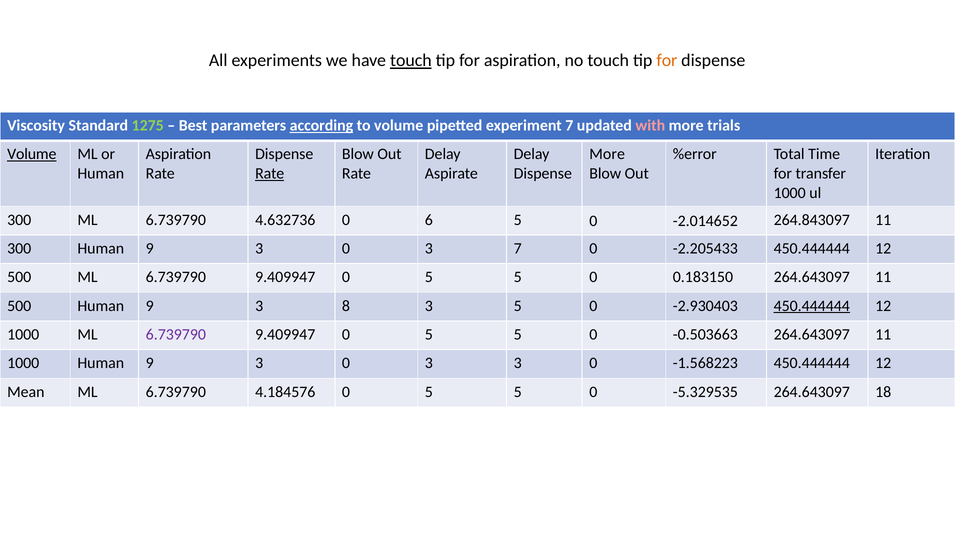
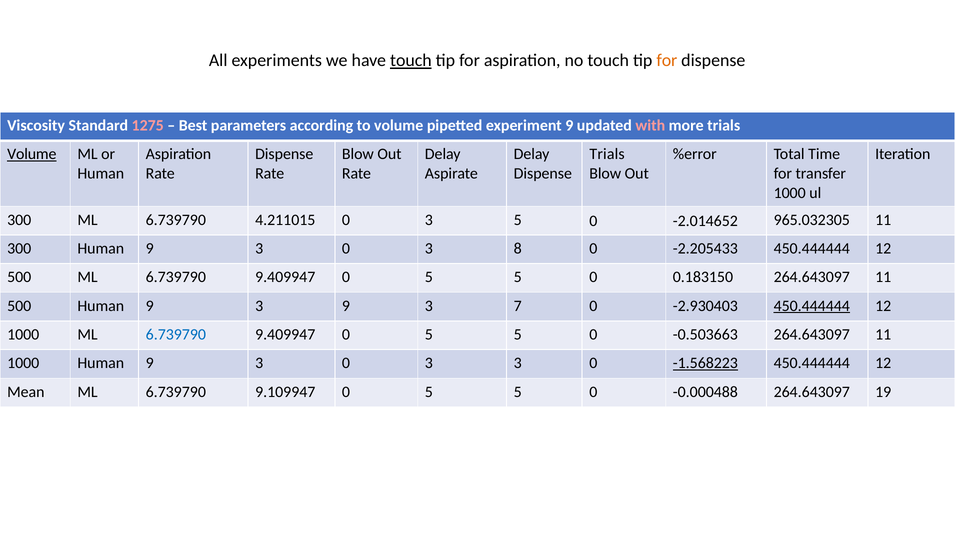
1275 colour: light green -> pink
according underline: present -> none
experiment 7: 7 -> 9
More at (607, 154): More -> Trials
Rate at (270, 174) underline: present -> none
4.632736: 4.632736 -> 4.211015
6 at (429, 220): 6 -> 3
264.843097: 264.843097 -> 965.032305
3 7: 7 -> 8
3 8: 8 -> 9
3 5: 5 -> 7
6.739790 at (176, 335) colour: purple -> blue
-1.568223 underline: none -> present
4.184576: 4.184576 -> 9.109947
-5.329535: -5.329535 -> -0.000488
18: 18 -> 19
